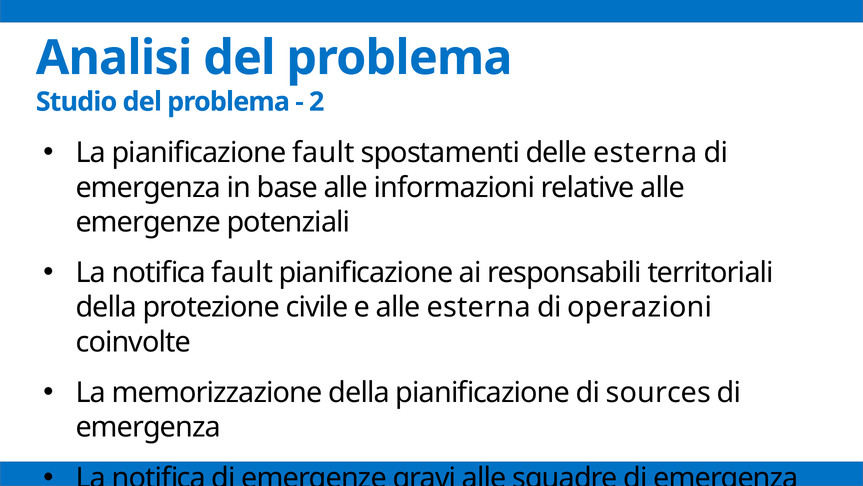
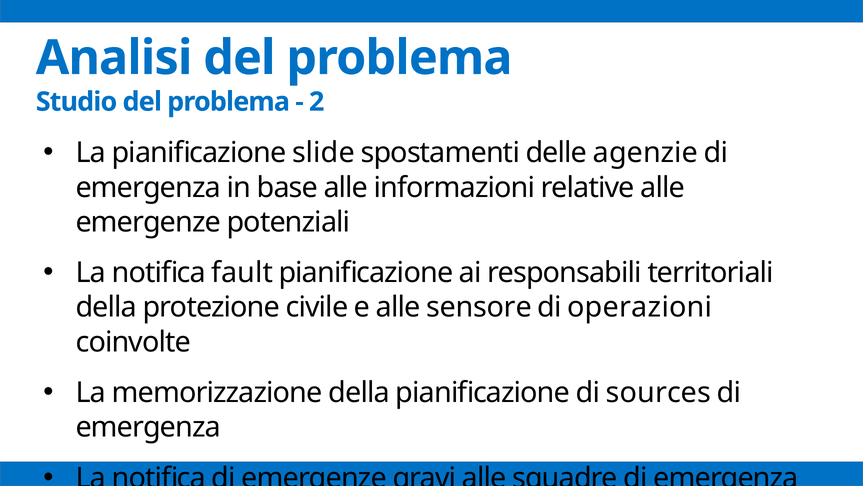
pianificazione fault: fault -> slide
delle esterna: esterna -> agenzie
alle esterna: esterna -> sensore
